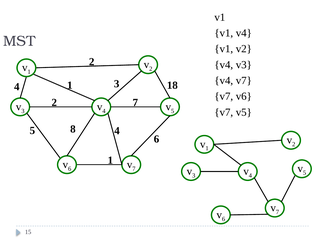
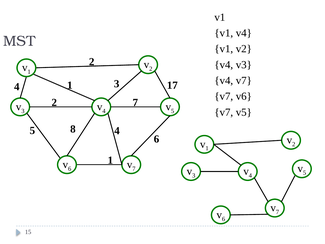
18: 18 -> 17
